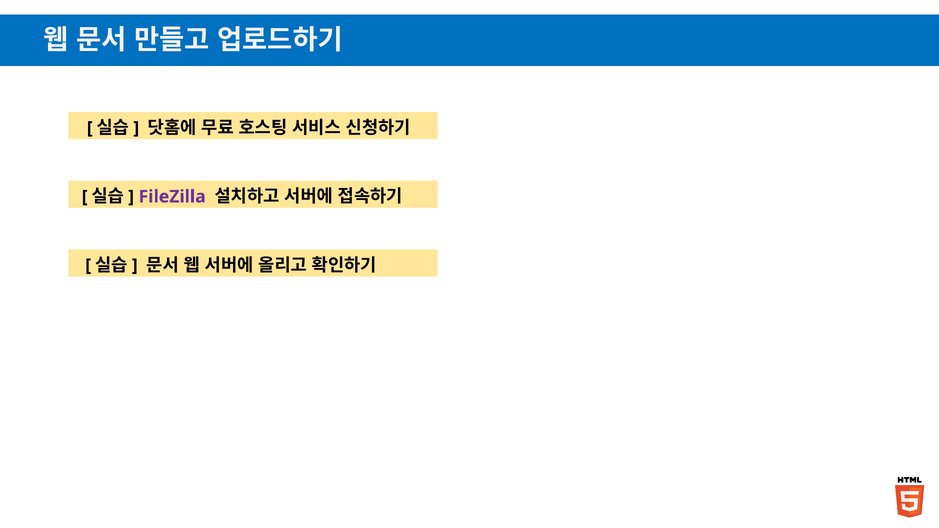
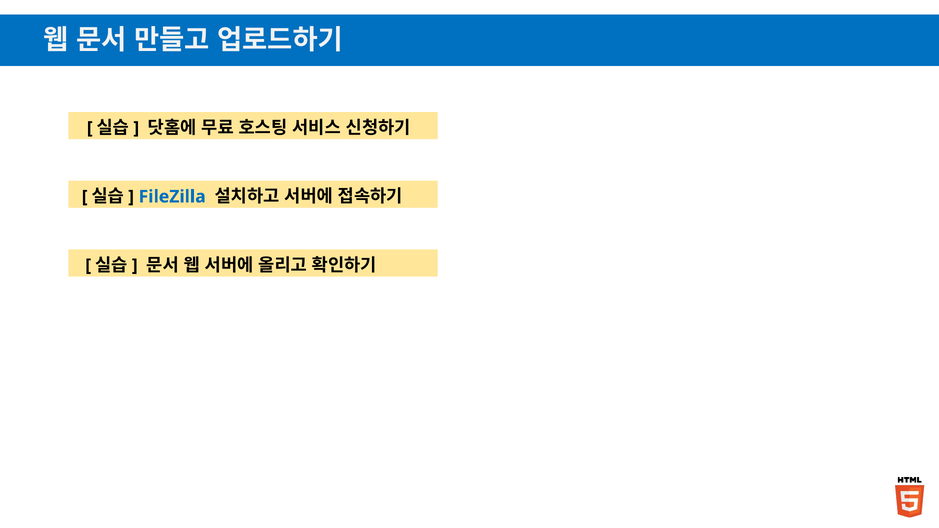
FileZilla colour: purple -> blue
